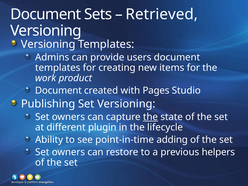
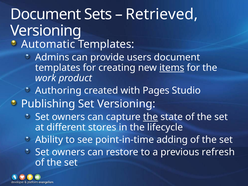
Versioning at (48, 44): Versioning -> Automatic
items underline: none -> present
Document at (58, 91): Document -> Authoring
plugin: plugin -> stores
helpers: helpers -> refresh
